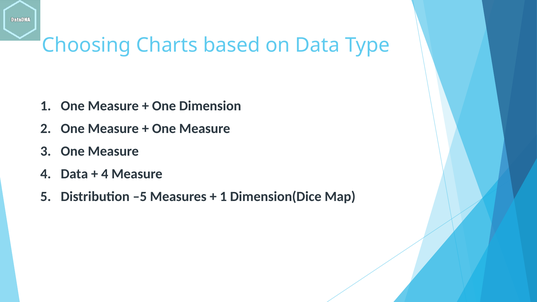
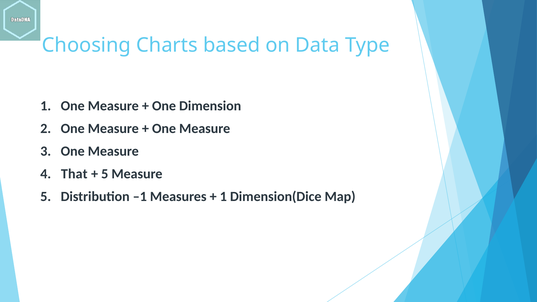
Data at (74, 174): Data -> That
4 at (105, 174): 4 -> 5
–5: –5 -> –1
